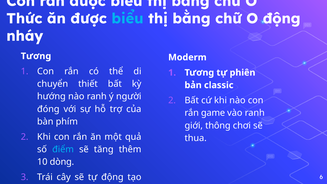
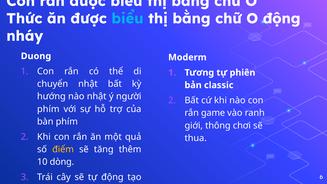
Tương at (36, 56): Tương -> Duong
chuyển thiết: thiết -> nhật
nào ranh: ranh -> nhật
đóng at (48, 109): đóng -> phím
điểm colour: light blue -> yellow
